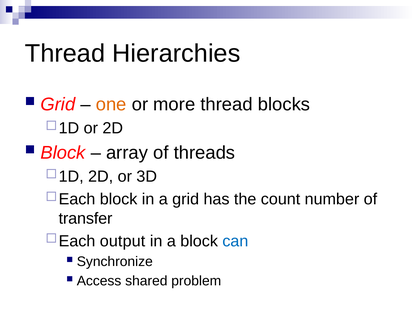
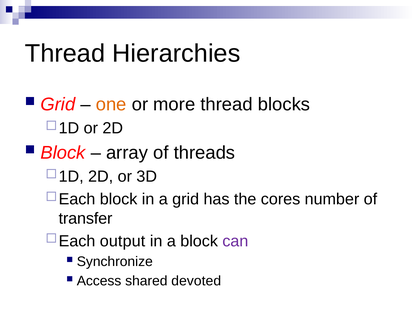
count: count -> cores
can colour: blue -> purple
problem: problem -> devoted
